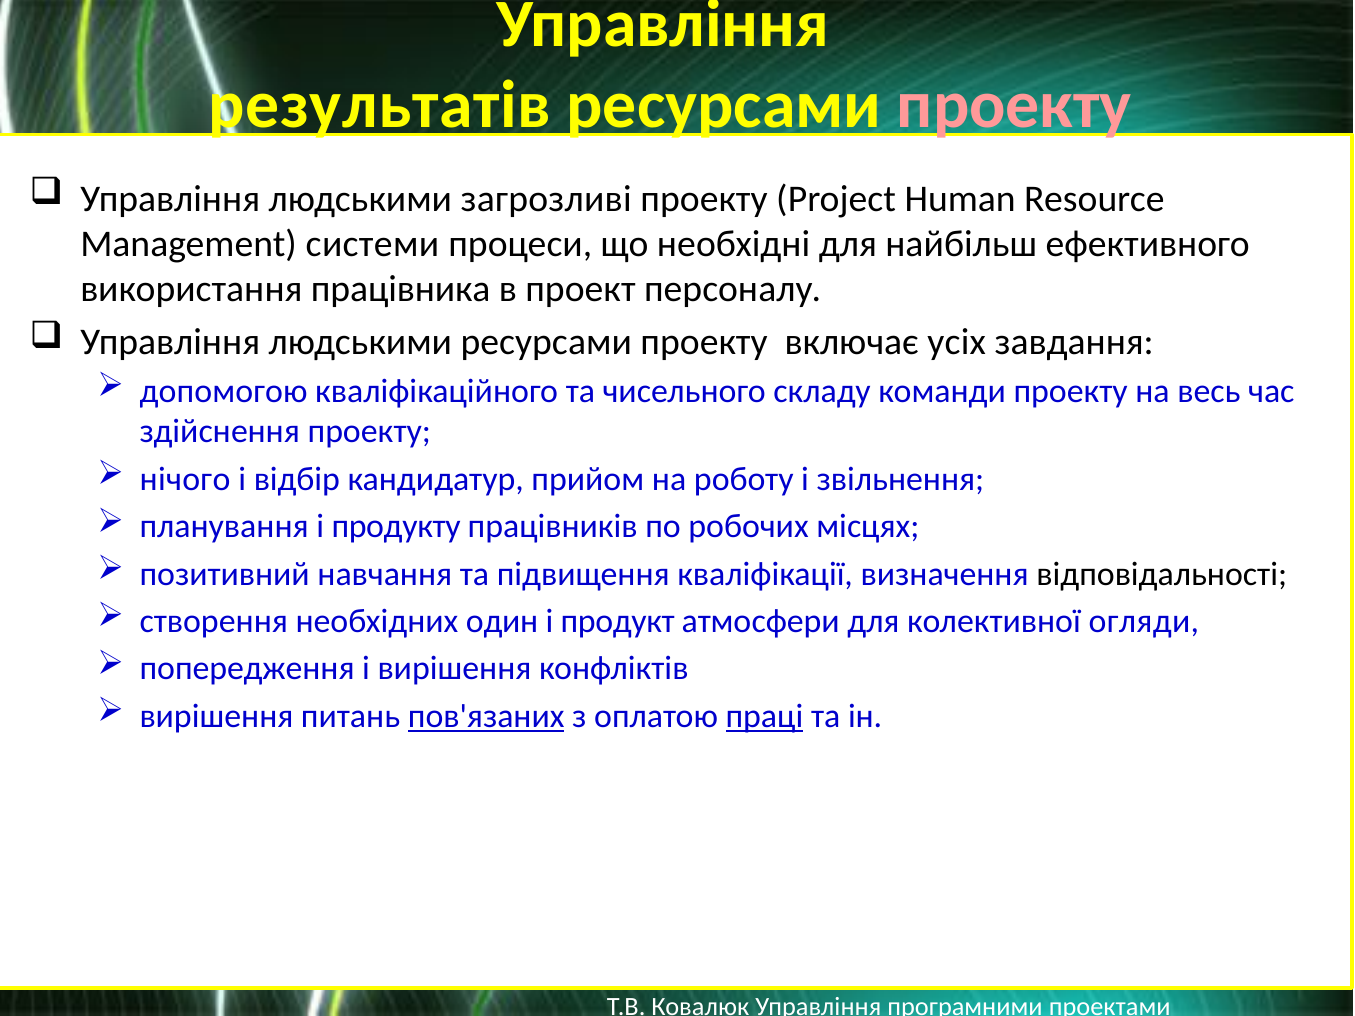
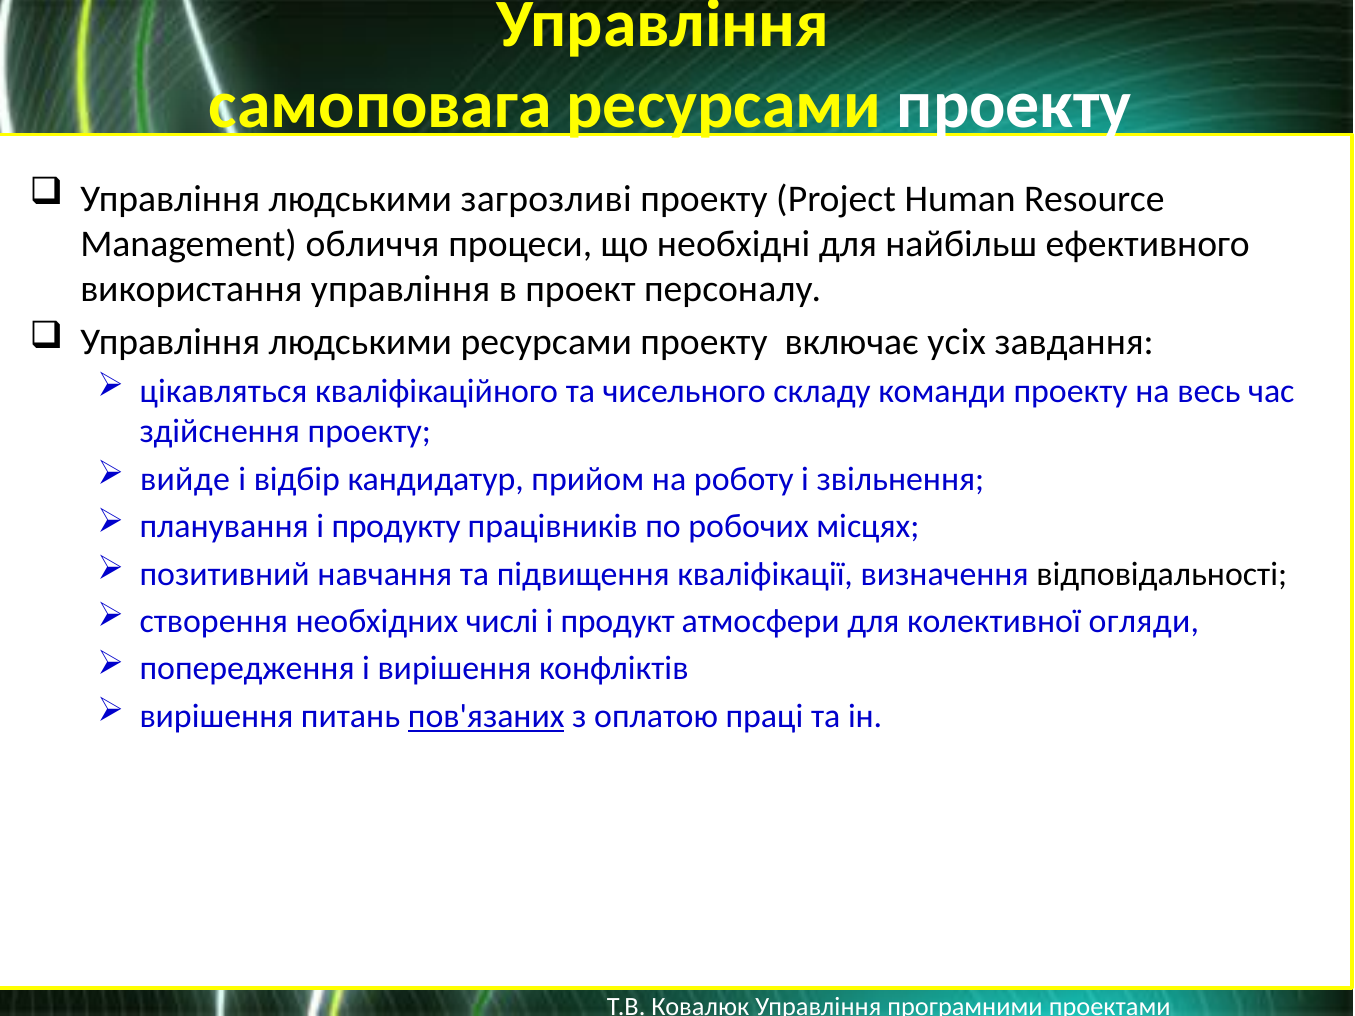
результатів: результатів -> самоповага
проекту at (1014, 105) colour: pink -> white
системи: системи -> обличчя
використання працівника: працівника -> управління
допомогою: допомогою -> цікавляться
нічого: нічого -> вийде
один: один -> числі
праці underline: present -> none
